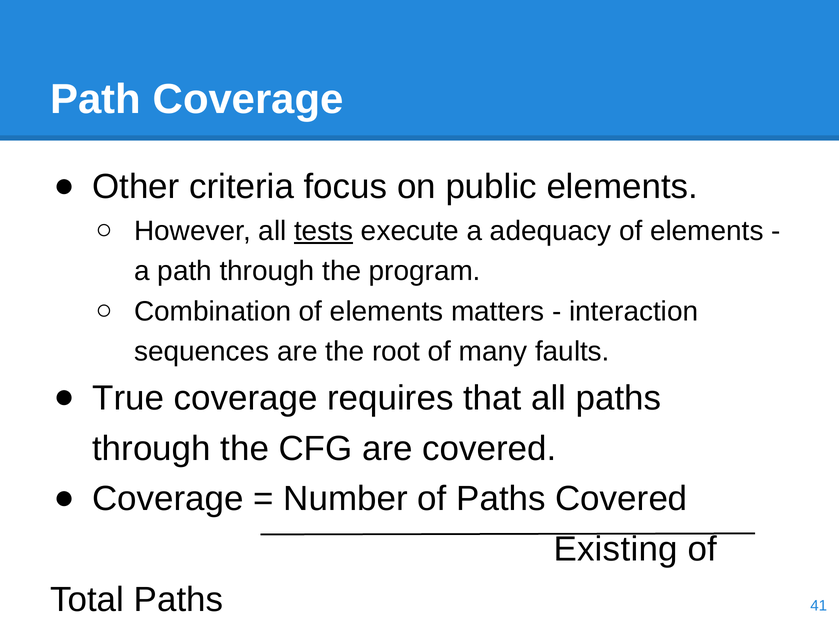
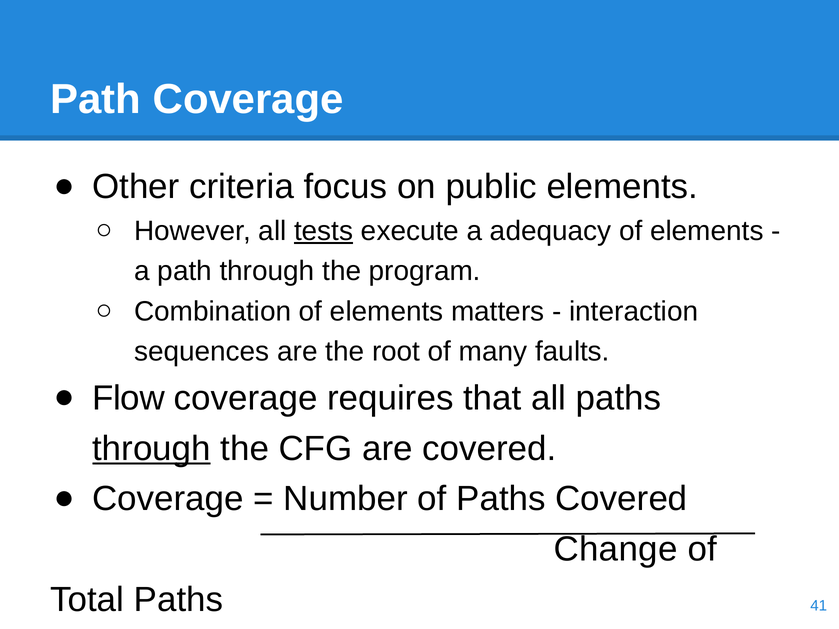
True: True -> Flow
through at (151, 449) underline: none -> present
Existing: Existing -> Change
